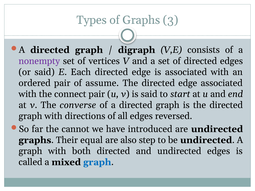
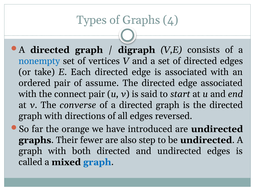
3: 3 -> 4
nonempty colour: purple -> blue
or said: said -> take
cannot: cannot -> orange
equal: equal -> fewer
